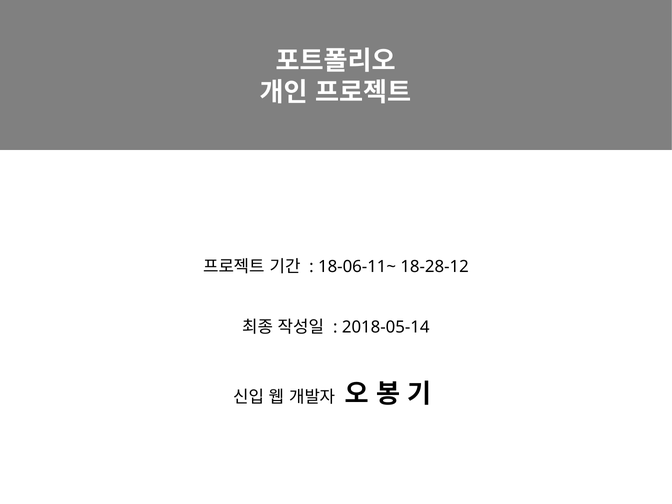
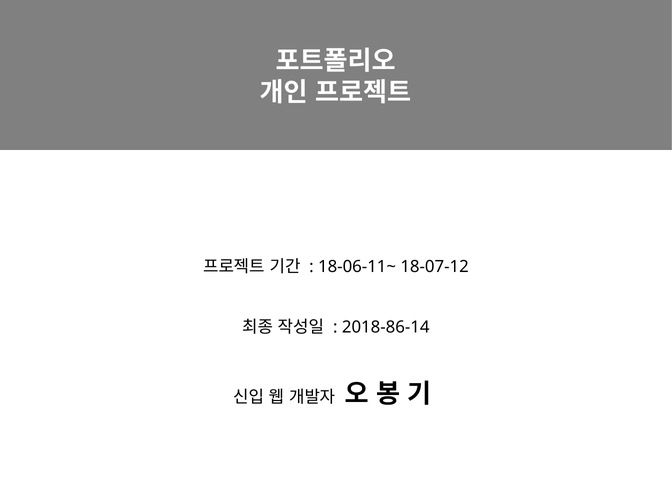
18-28-12: 18-28-12 -> 18-07-12
2018-05-14: 2018-05-14 -> 2018-86-14
